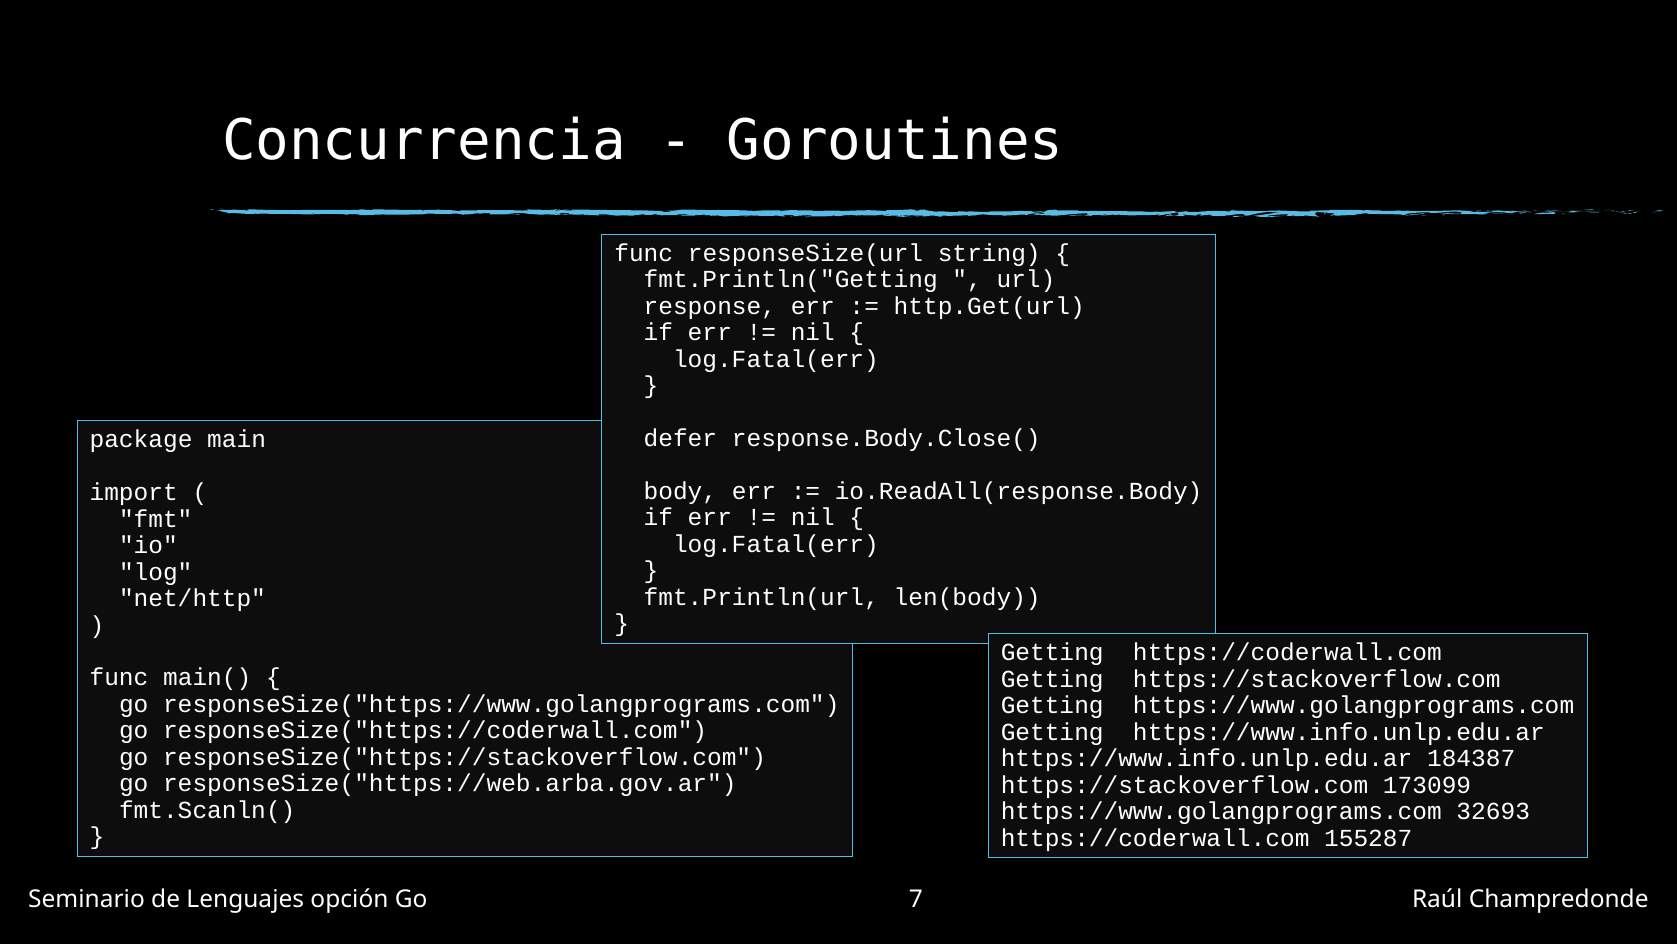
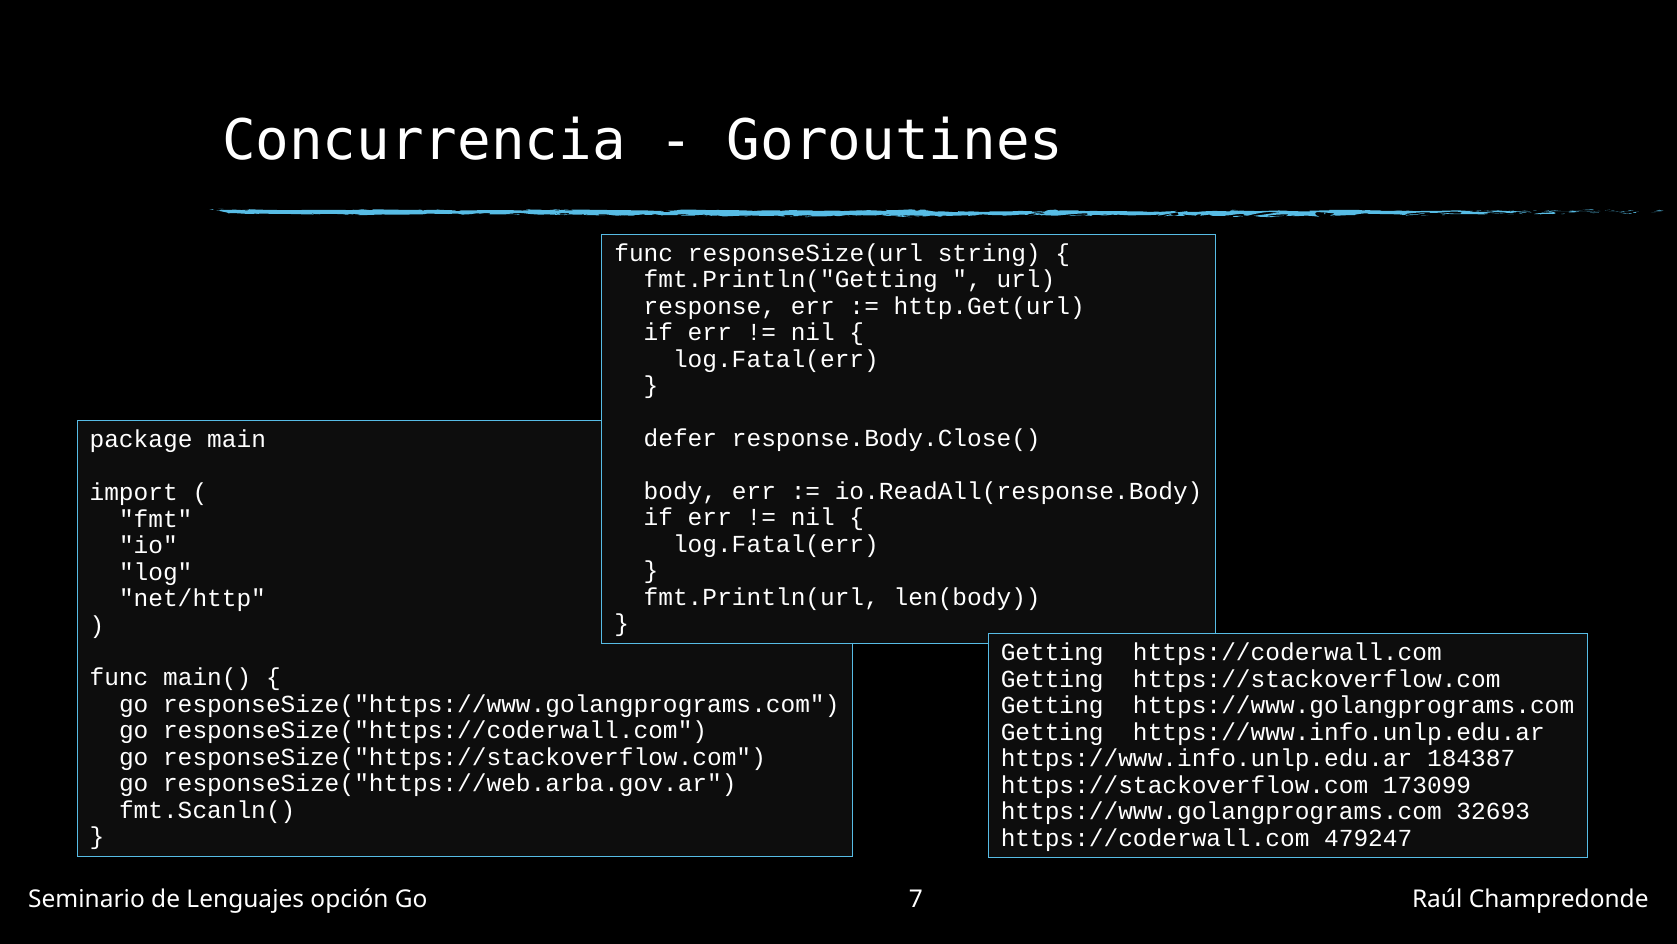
155287: 155287 -> 479247
